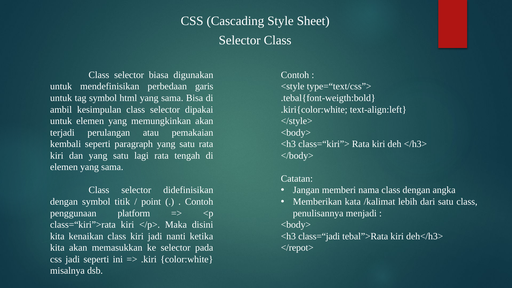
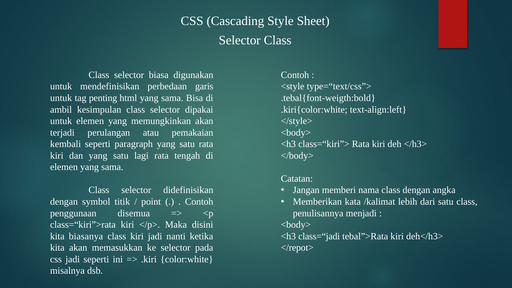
tag symbol: symbol -> penting
platform: platform -> disemua
kenaikan: kenaikan -> biasanya
